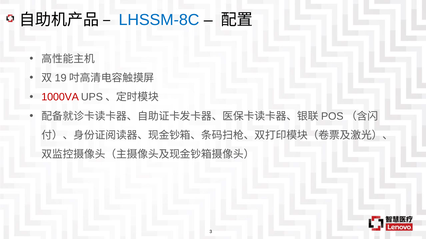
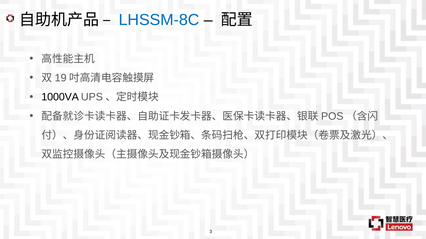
1000VA colour: red -> black
